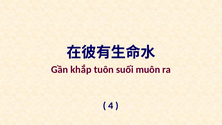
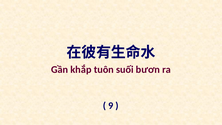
muôn: muôn -> bươn
4: 4 -> 9
